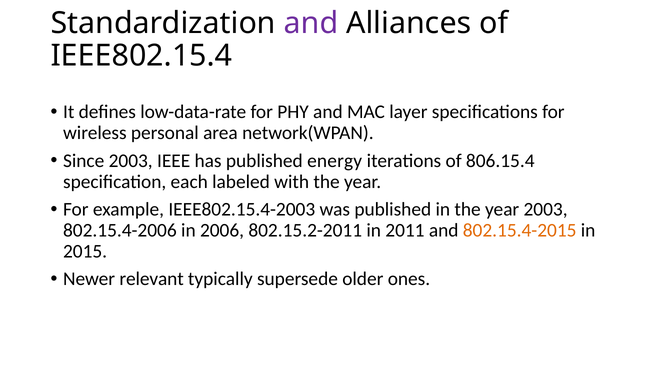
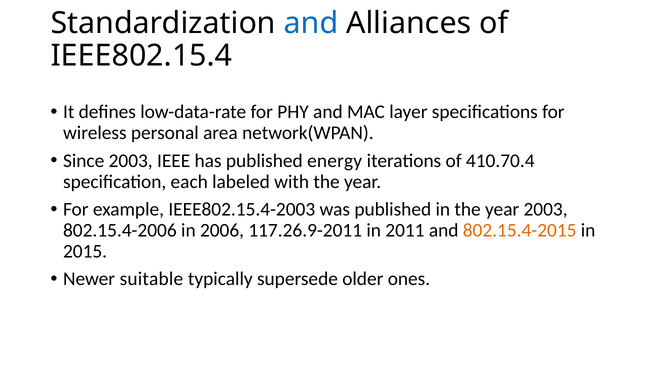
and at (311, 23) colour: purple -> blue
806.15.4: 806.15.4 -> 410.70.4
802.15.2-2011: 802.15.2-2011 -> 117.26.9-2011
relevant: relevant -> suitable
